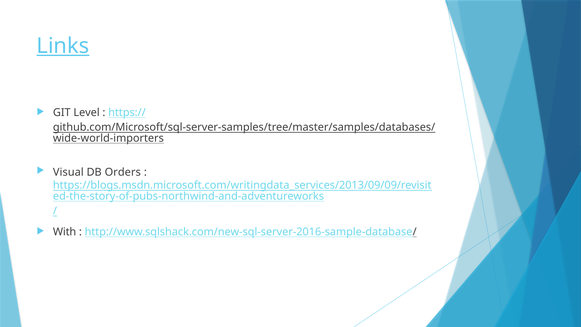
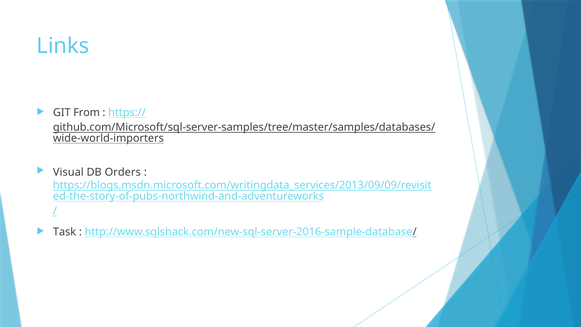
Links underline: present -> none
Level: Level -> From
With: With -> Task
